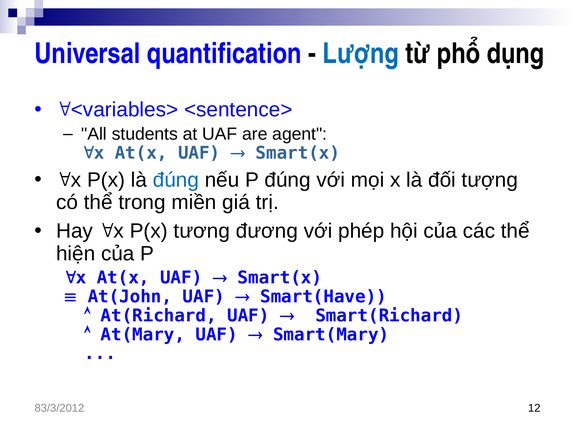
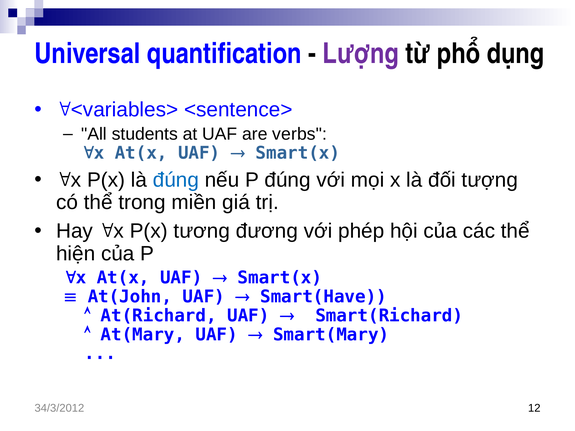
Lượng colour: blue -> purple
agent: agent -> verbs
83/3/2012: 83/3/2012 -> 34/3/2012
